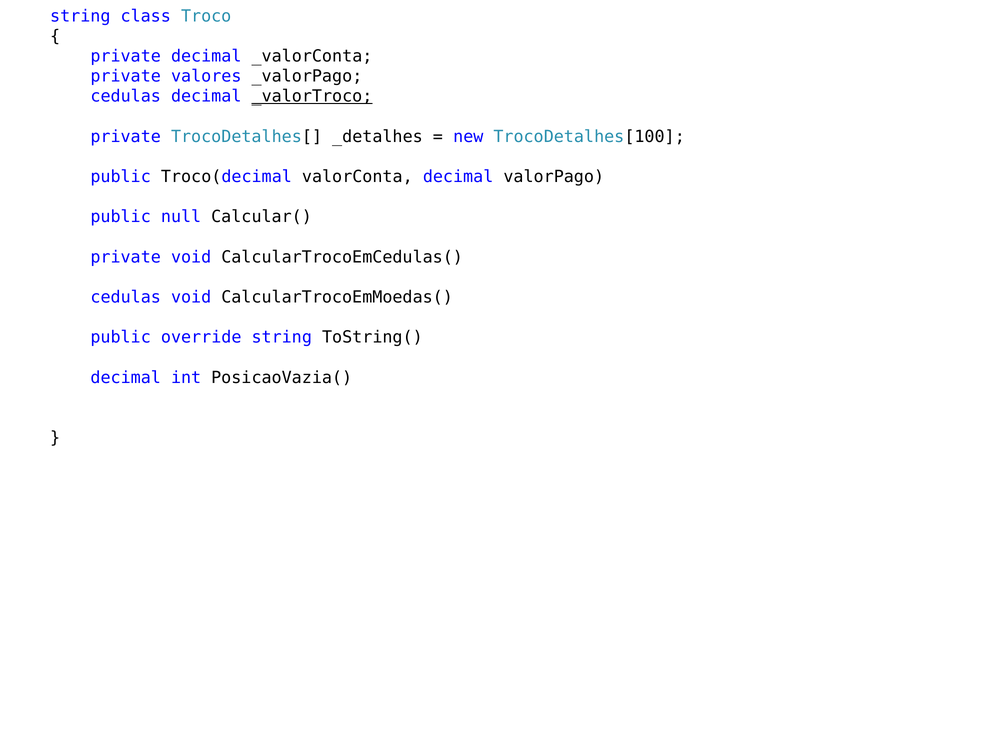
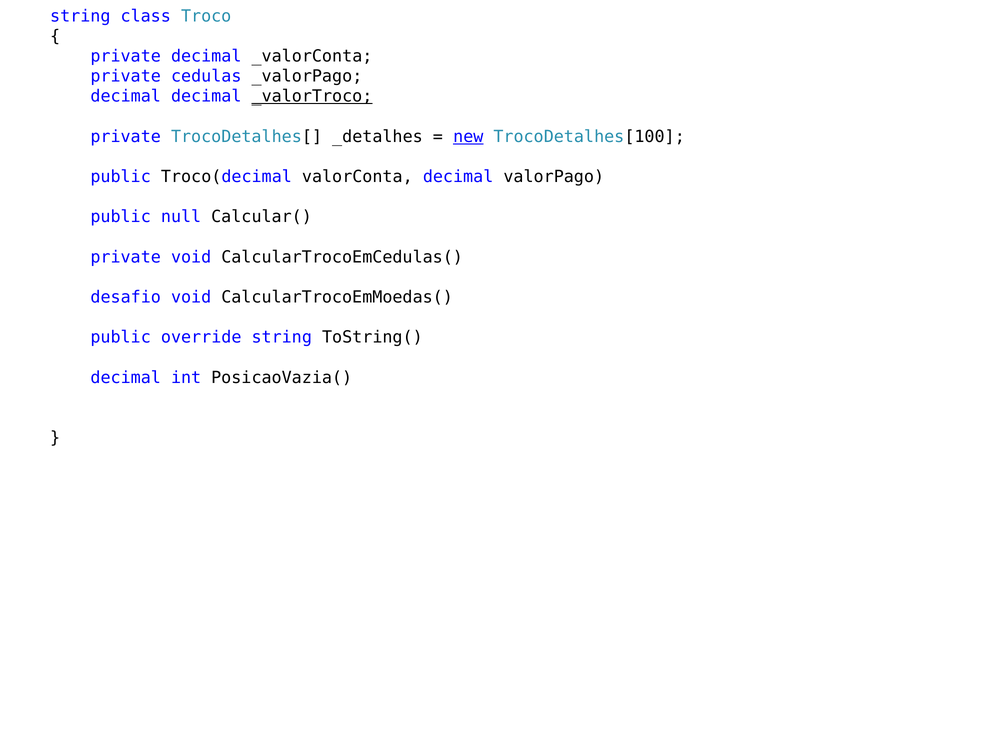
valores: valores -> cedulas
cedulas at (126, 97): cedulas -> decimal
new underline: none -> present
cedulas at (126, 298): cedulas -> desafio
